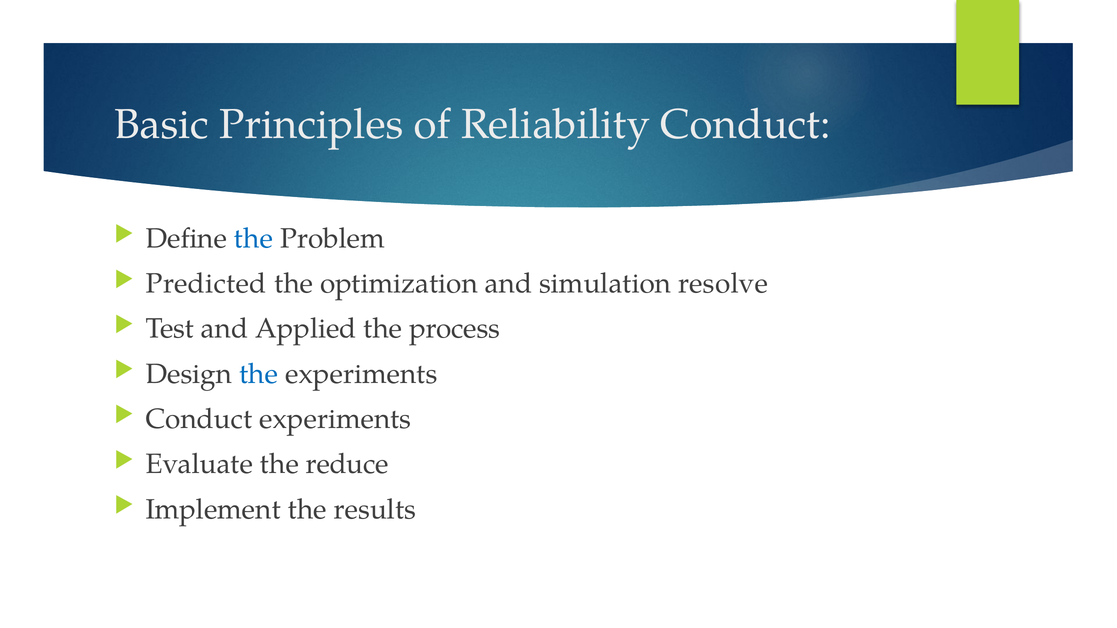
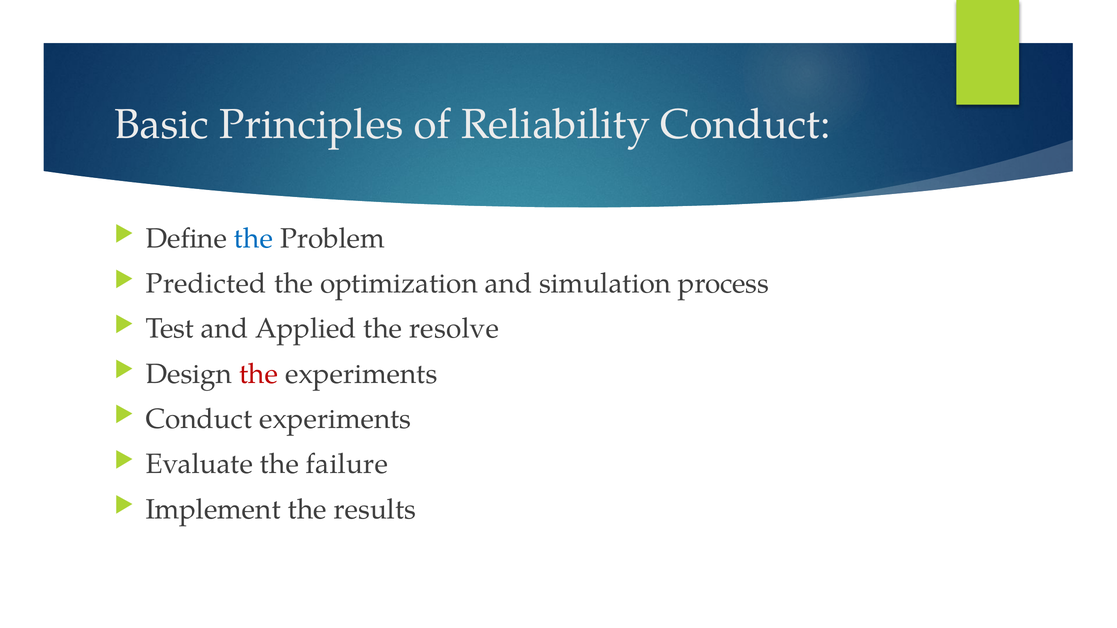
resolve: resolve -> process
process: process -> resolve
the at (259, 374) colour: blue -> red
reduce: reduce -> failure
